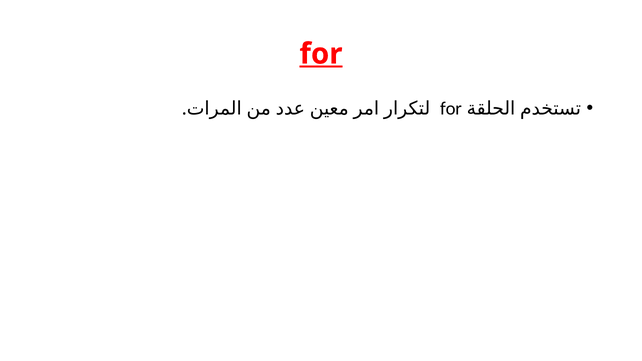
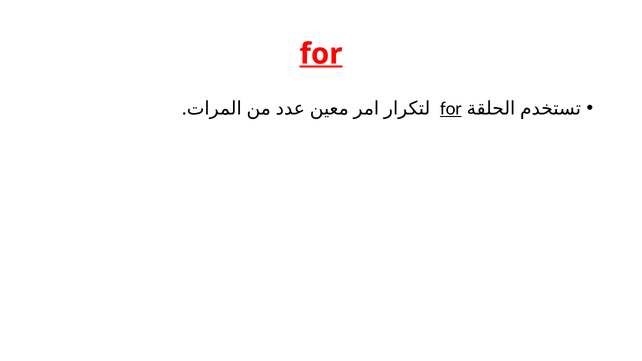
for at (451, 109) underline: none -> present
